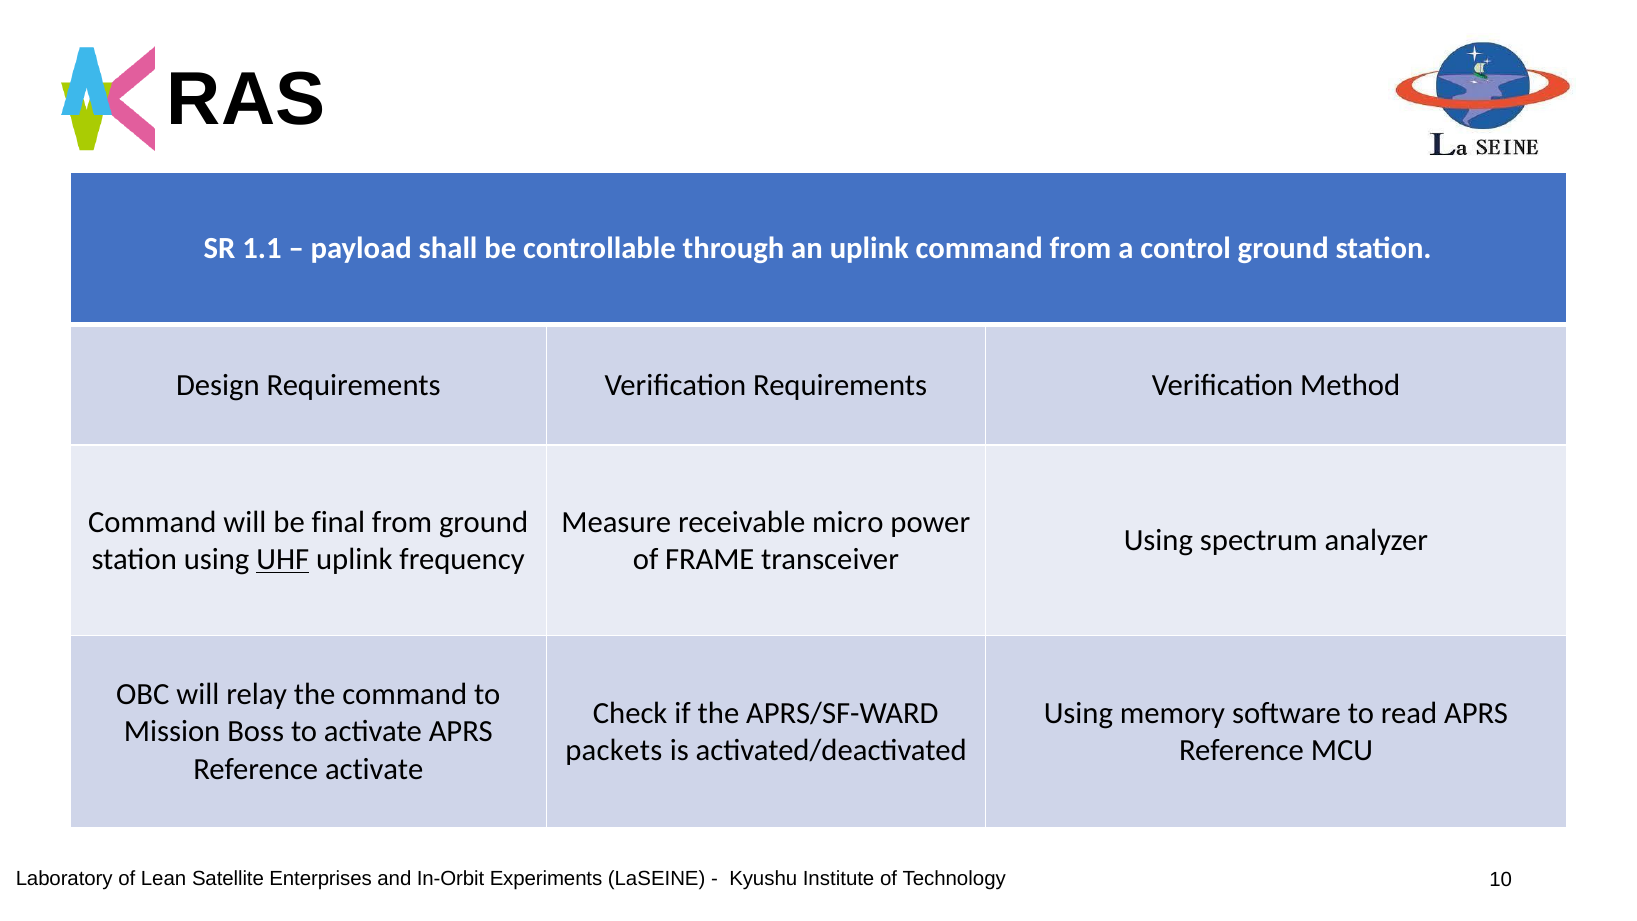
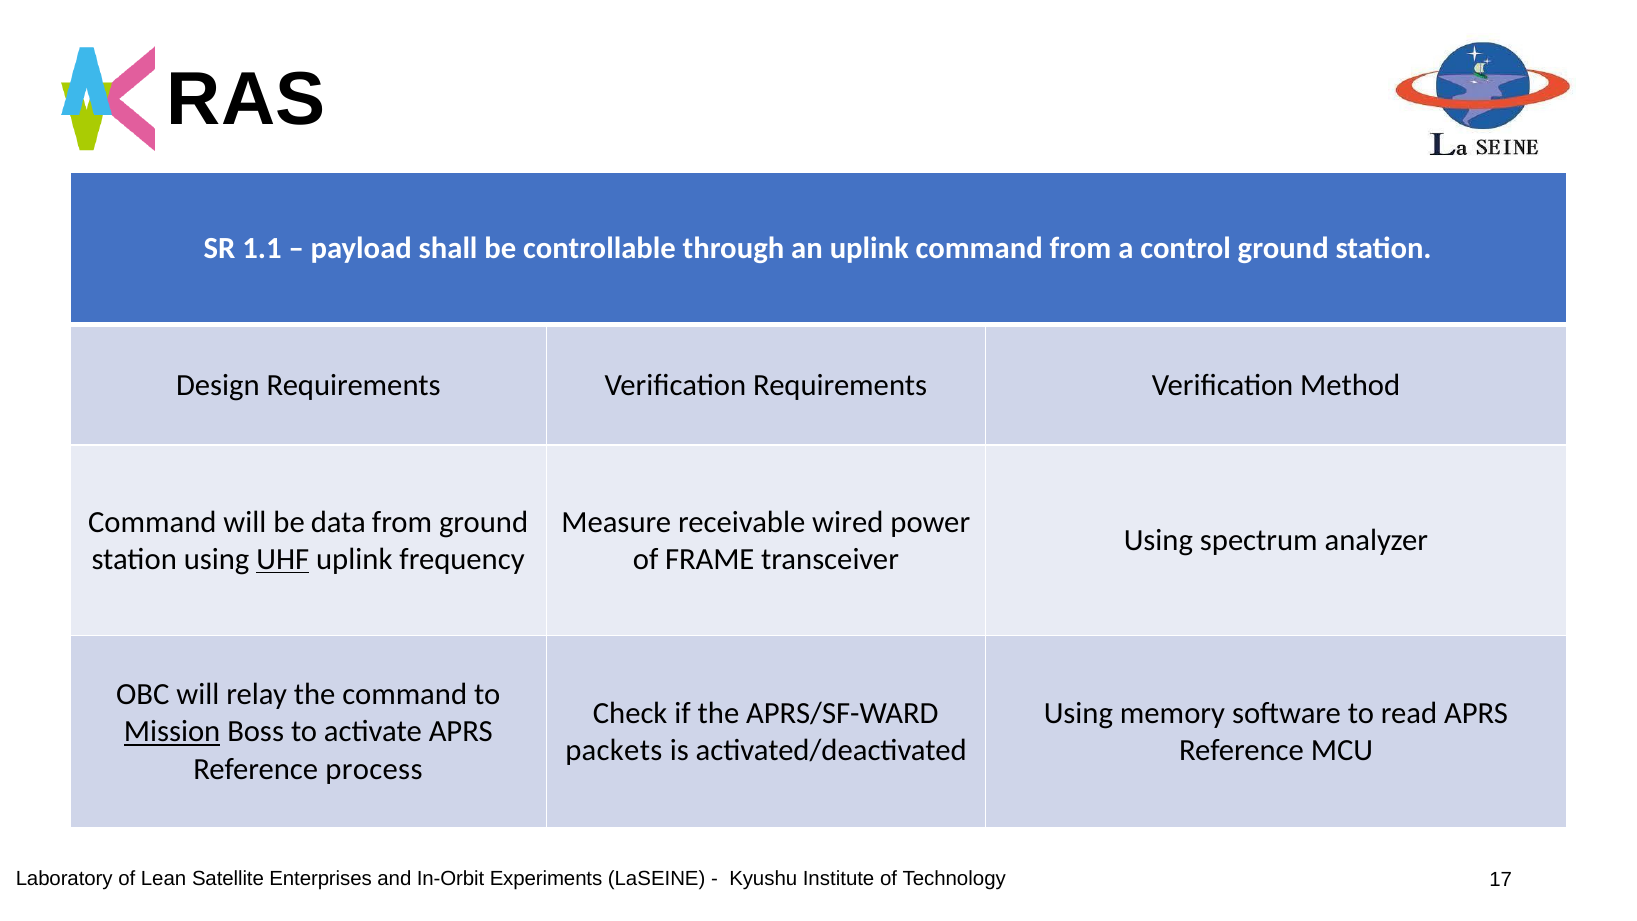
final: final -> data
micro: micro -> wired
Mission underline: none -> present
Reference activate: activate -> process
10: 10 -> 17
